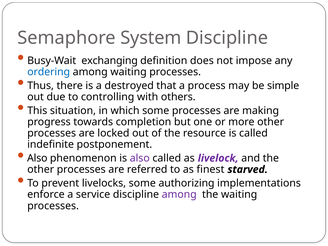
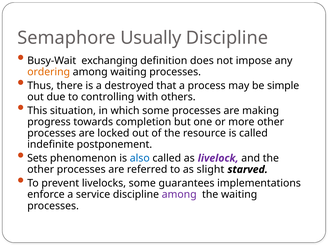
System: System -> Usually
ordering colour: blue -> orange
Also at (37, 158): Also -> Sets
also at (140, 158) colour: purple -> blue
finest: finest -> slight
authorizing: authorizing -> guarantees
